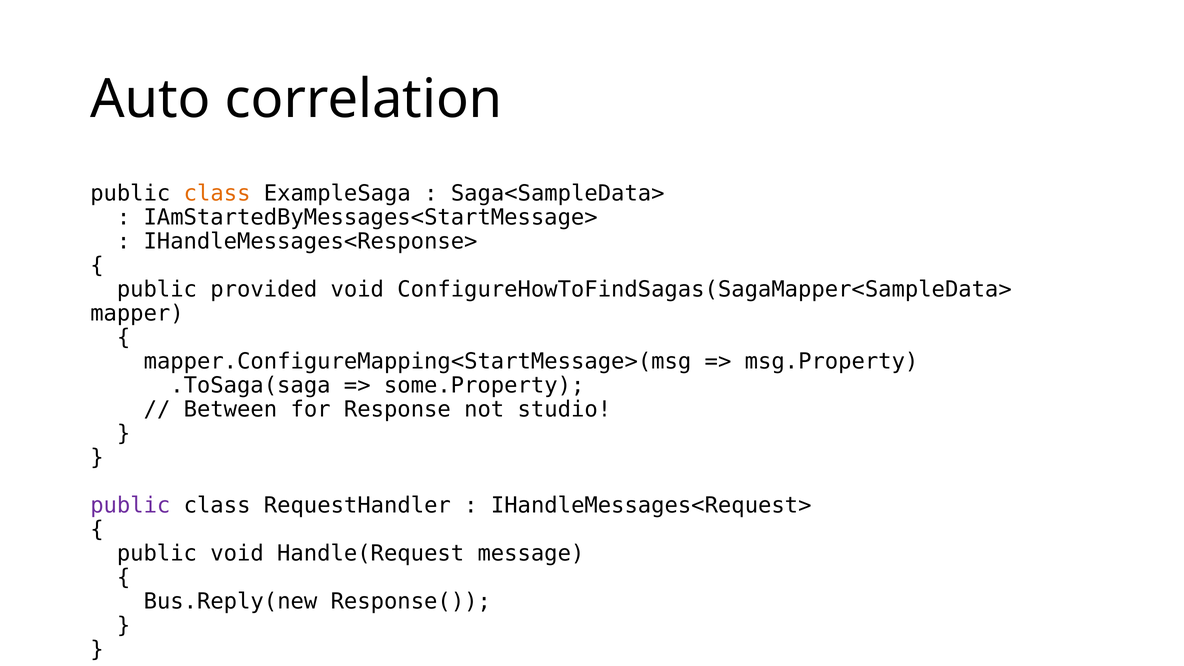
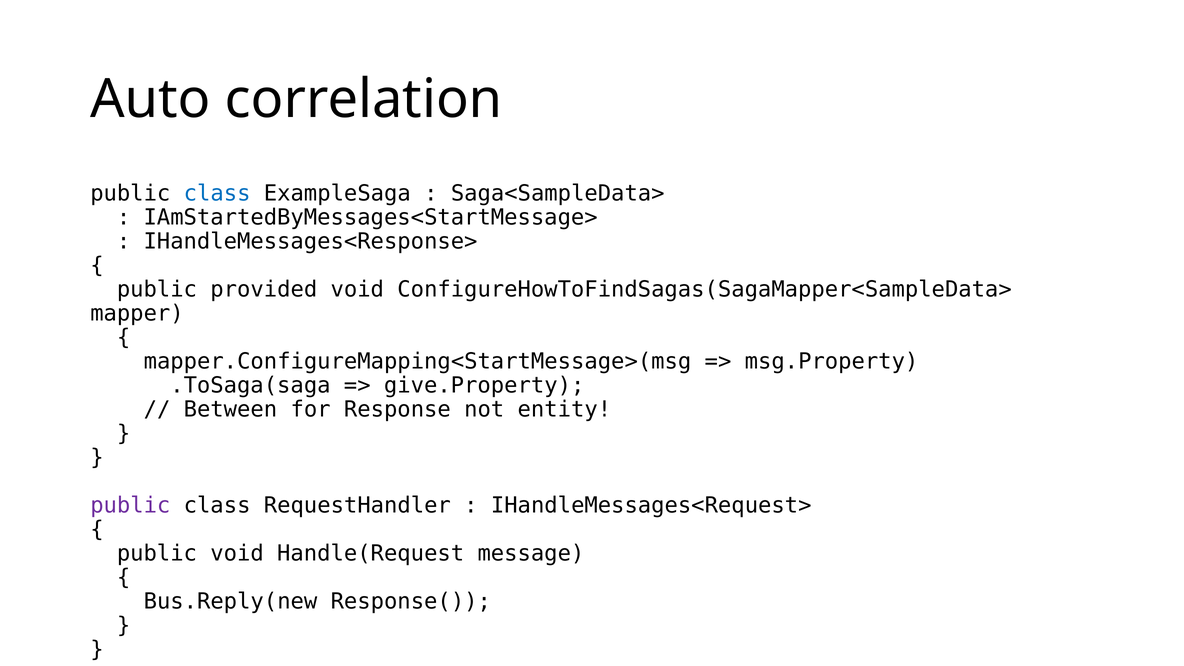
class at (217, 194) colour: orange -> blue
some.Property: some.Property -> give.Property
studio: studio -> entity
